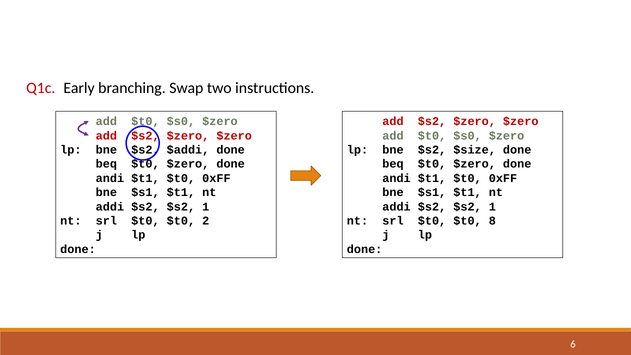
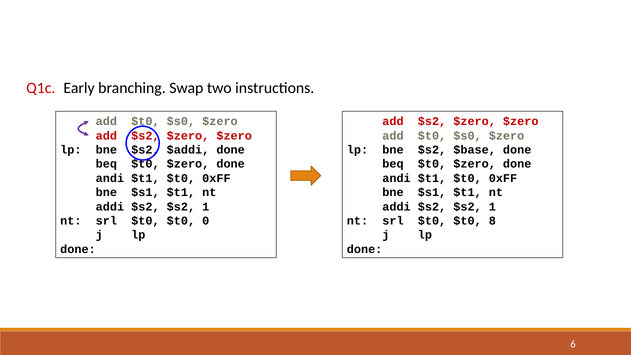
$size: $size -> $base
2: 2 -> 0
